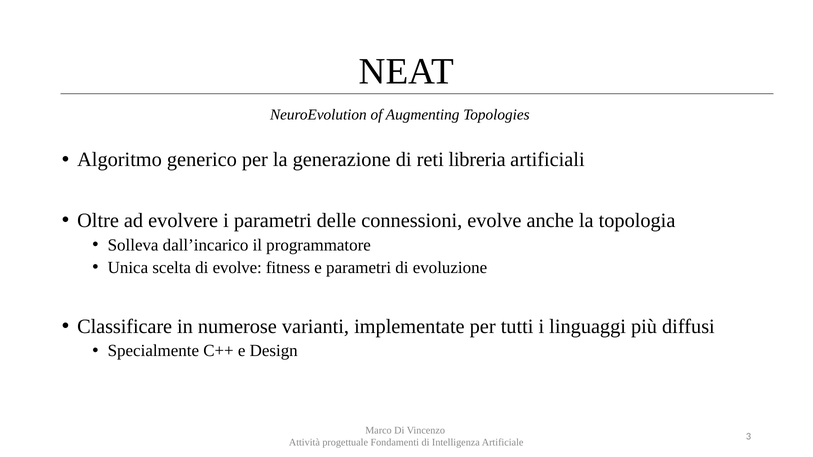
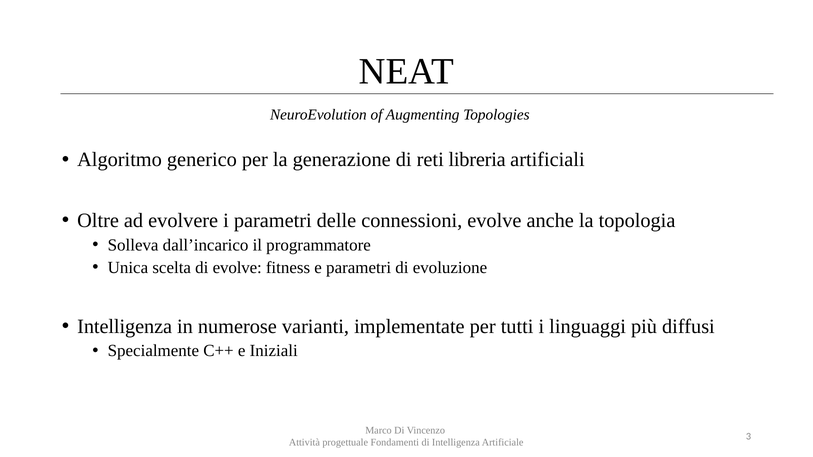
Classificare at (125, 327): Classificare -> Intelligenza
Design: Design -> Iniziali
